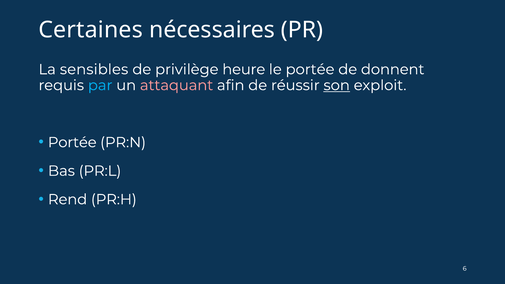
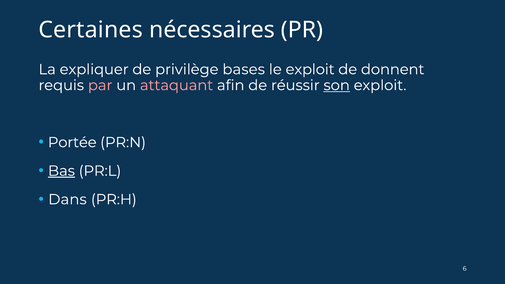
sensibles: sensibles -> expliquer
heure: heure -> bases
le portée: portée -> exploit
par colour: light blue -> pink
Bas underline: none -> present
Rend: Rend -> Dans
